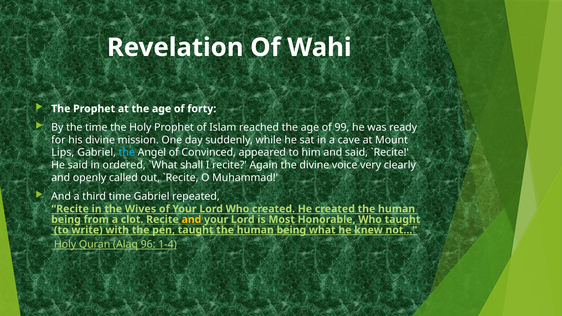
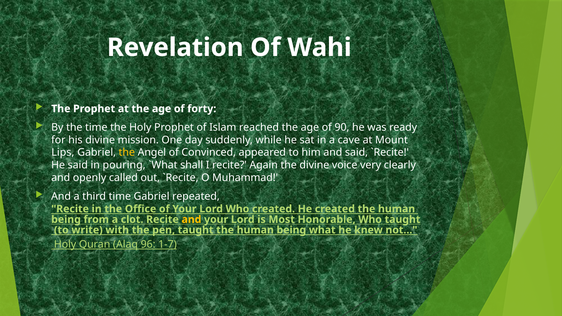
99: 99 -> 90
the at (127, 153) colour: light blue -> yellow
ordered: ordered -> pouring
Wives: Wives -> Office
1-4: 1-4 -> 1-7
